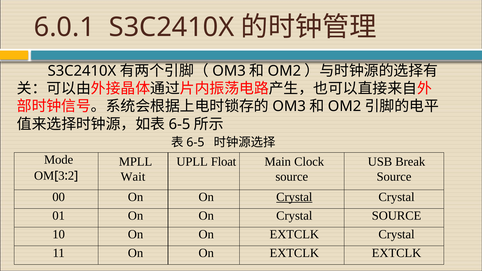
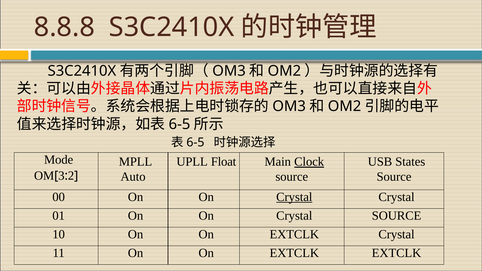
6.0.1: 6.0.1 -> 8.8.8
Clock underline: none -> present
Break: Break -> States
Wait: Wait -> Auto
